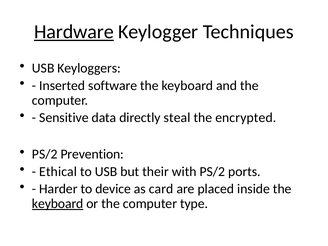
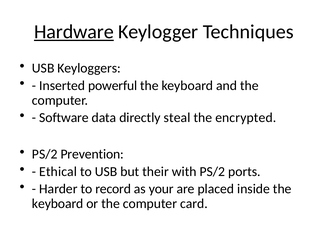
software: software -> powerful
Sensitive: Sensitive -> Software
device: device -> record
card: card -> your
keyboard at (58, 204) underline: present -> none
type: type -> card
